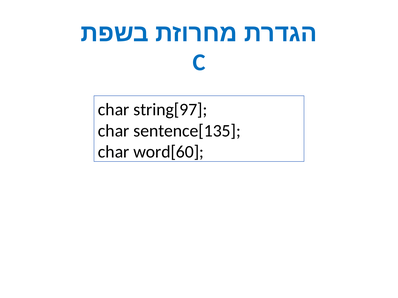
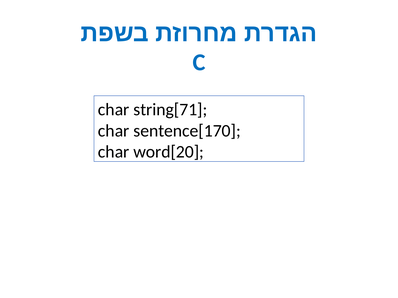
string[97: string[97 -> string[71
sentence[135: sentence[135 -> sentence[170
word[60: word[60 -> word[20
